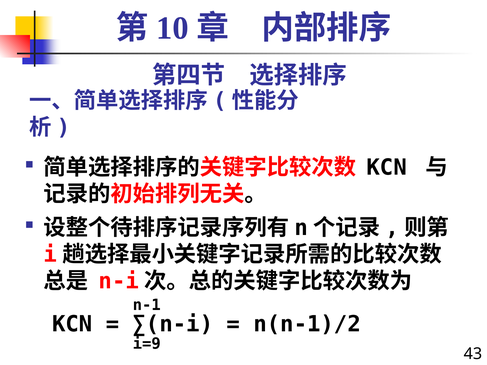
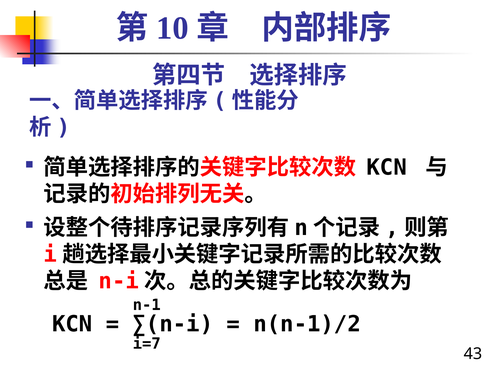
i=9: i=9 -> i=7
